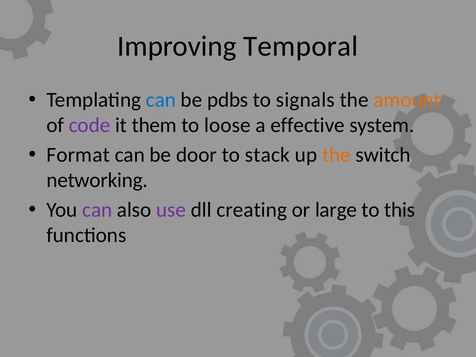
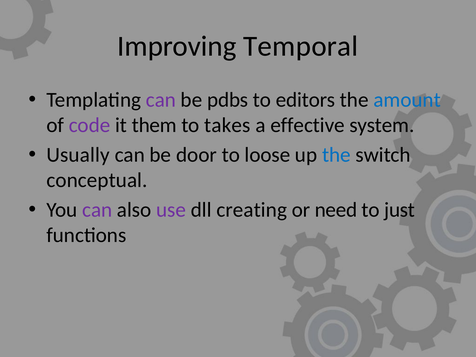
can at (161, 100) colour: blue -> purple
signals: signals -> editors
amount colour: orange -> blue
loose: loose -> takes
Format: Format -> Usually
stack: stack -> loose
the at (336, 155) colour: orange -> blue
networking: networking -> conceptual
large: large -> need
this: this -> just
